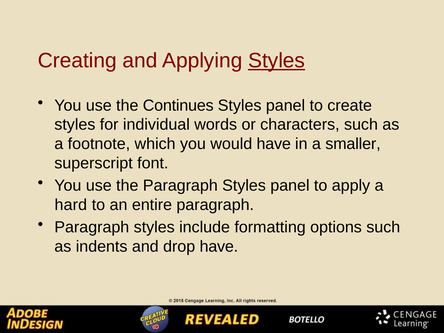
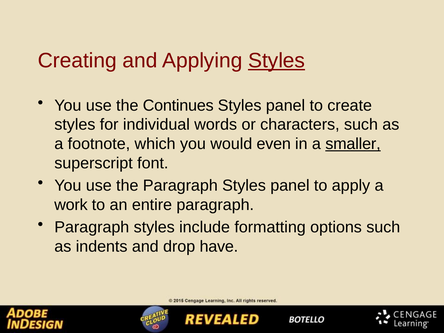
would have: have -> even
smaller underline: none -> present
hard: hard -> work
